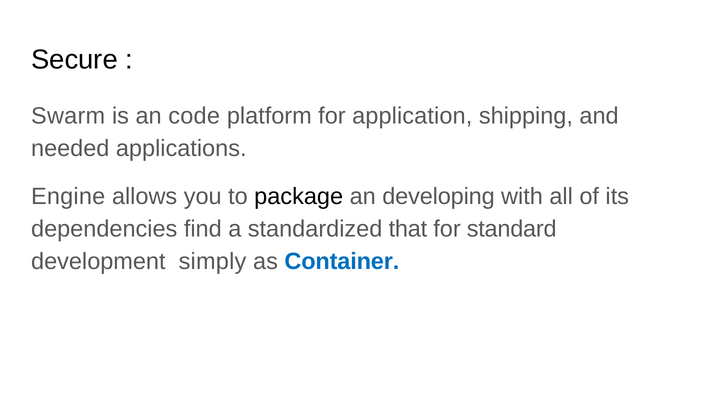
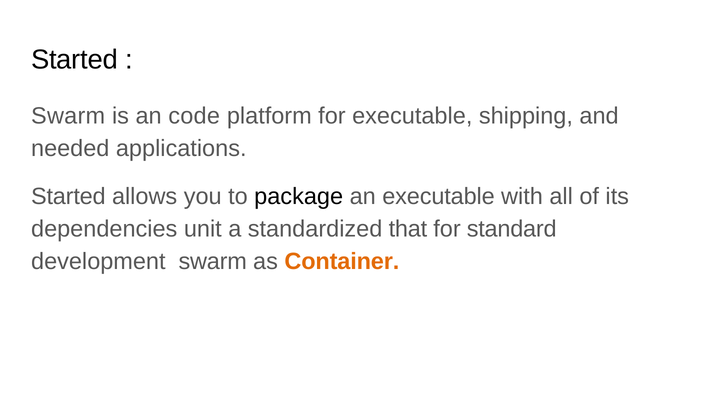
Secure at (74, 60): Secure -> Started
for application: application -> executable
Engine at (68, 196): Engine -> Started
an developing: developing -> executable
find: find -> unit
development simply: simply -> swarm
Container colour: blue -> orange
